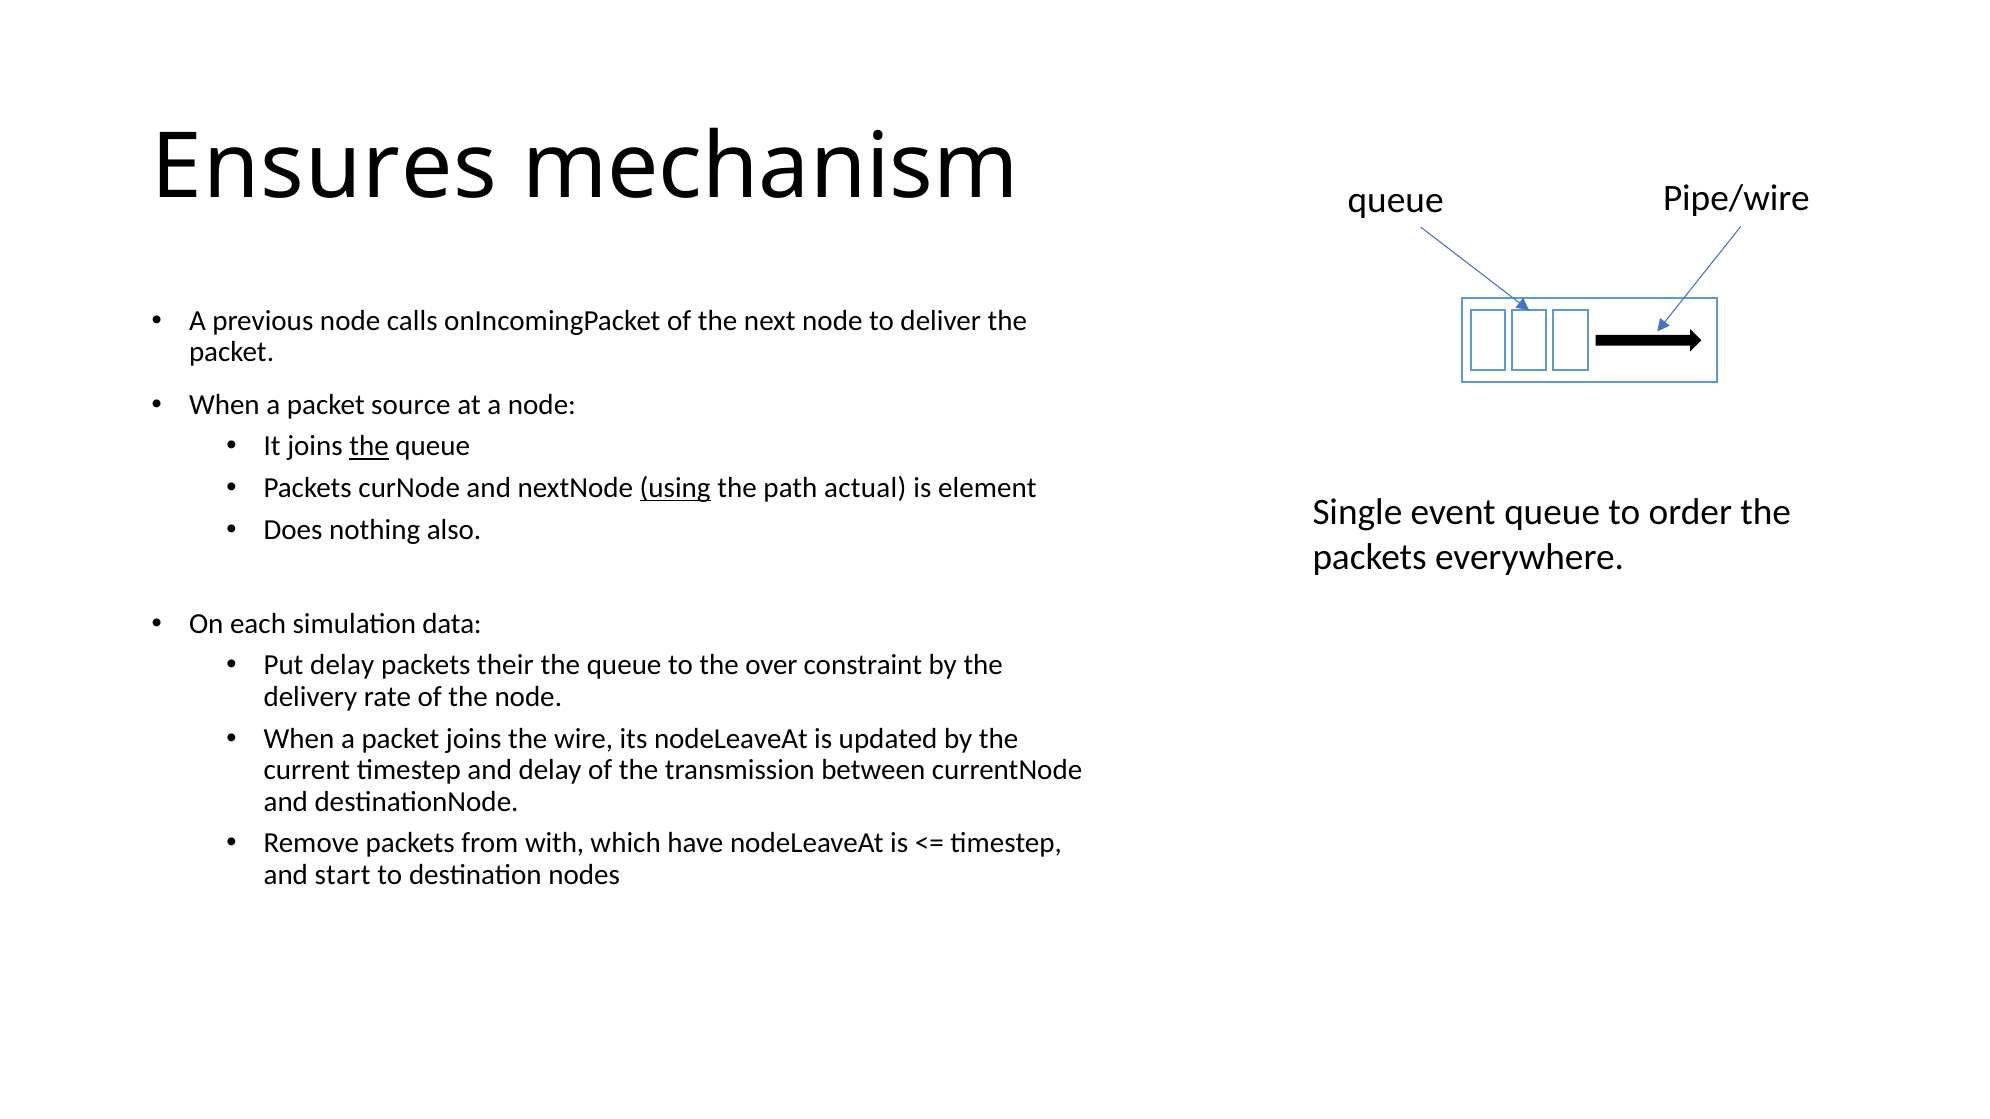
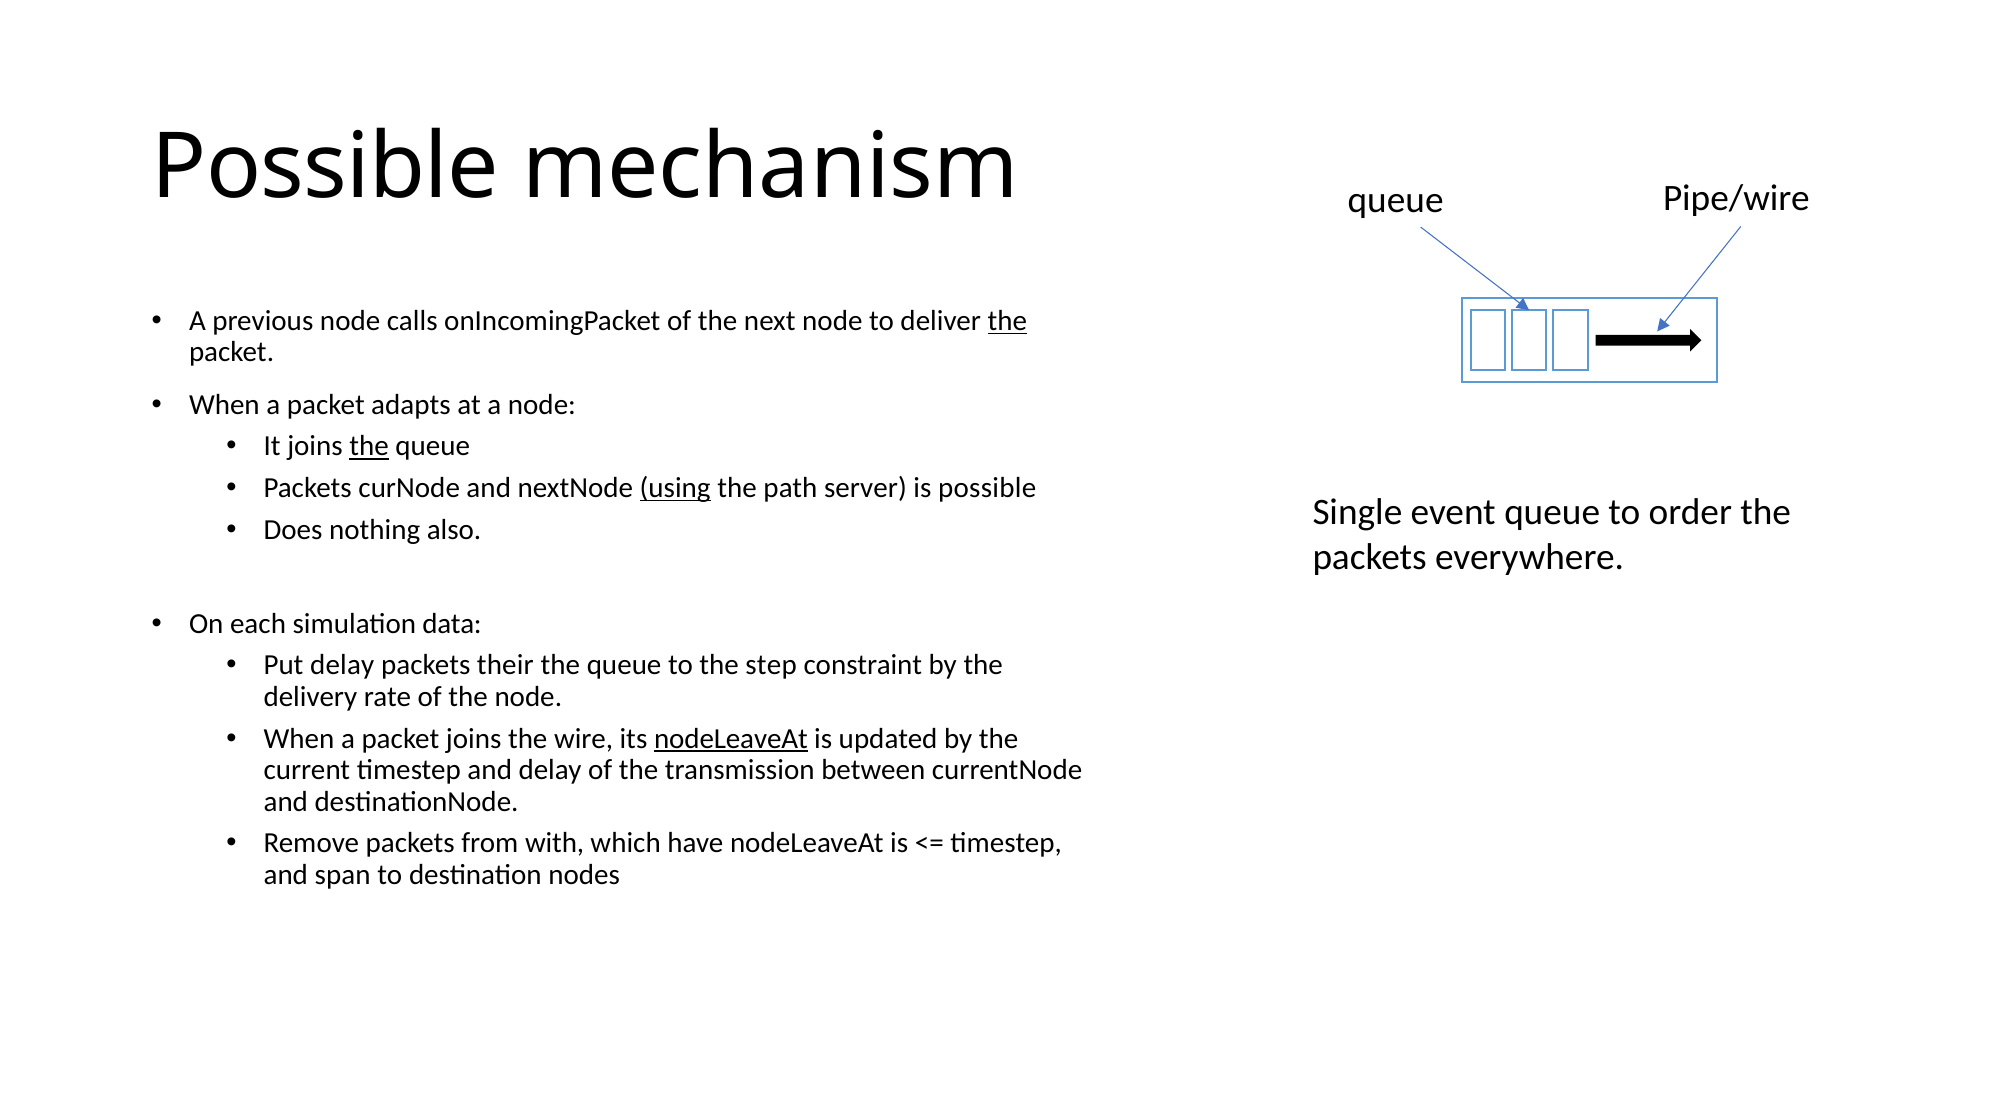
Ensures at (325, 167): Ensures -> Possible
the at (1007, 321) underline: none -> present
source: source -> adapts
actual: actual -> server
is element: element -> possible
over: over -> step
nodeLeaveAt at (731, 739) underline: none -> present
start: start -> span
